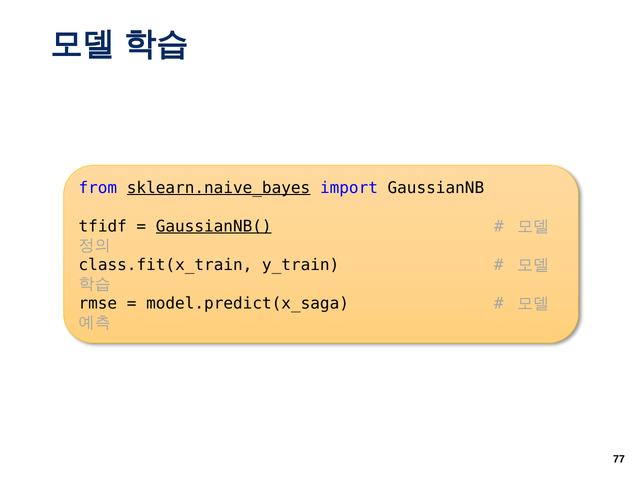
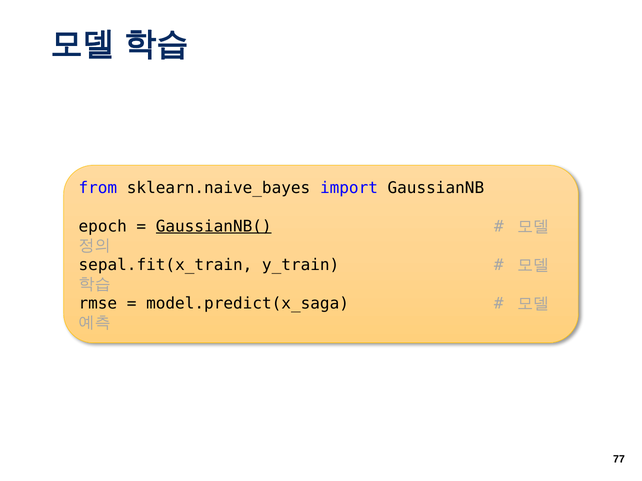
sklearn.naive_bayes underline: present -> none
tfidf: tfidf -> epoch
class.fit(x_train: class.fit(x_train -> sepal.fit(x_train
